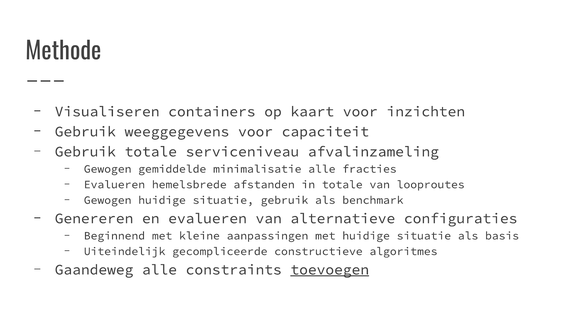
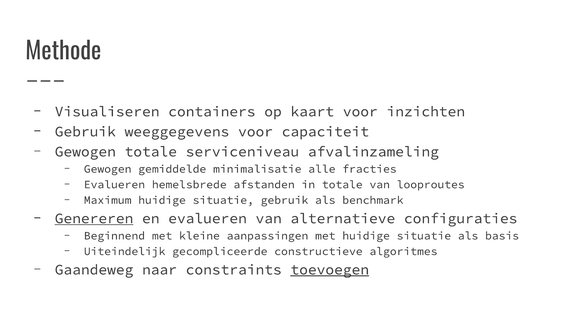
Gebruik at (85, 152): Gebruik -> Gewogen
Gewogen at (108, 200): Gewogen -> Maximum
Genereren underline: none -> present
Gaandeweg alle: alle -> naar
